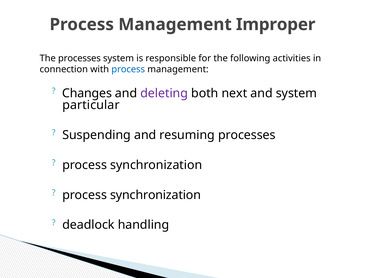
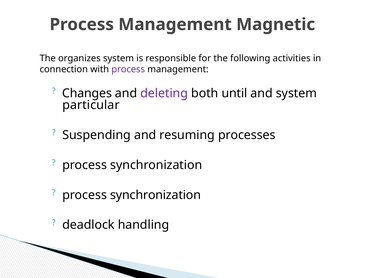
Improper: Improper -> Magnetic
The processes: processes -> organizes
process at (128, 69) colour: blue -> purple
next: next -> until
